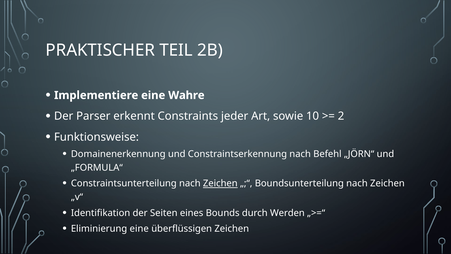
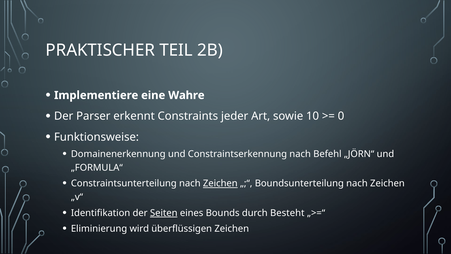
2: 2 -> 0
Seiten underline: none -> present
Werden: Werden -> Besteht
Eliminierung eine: eine -> wird
